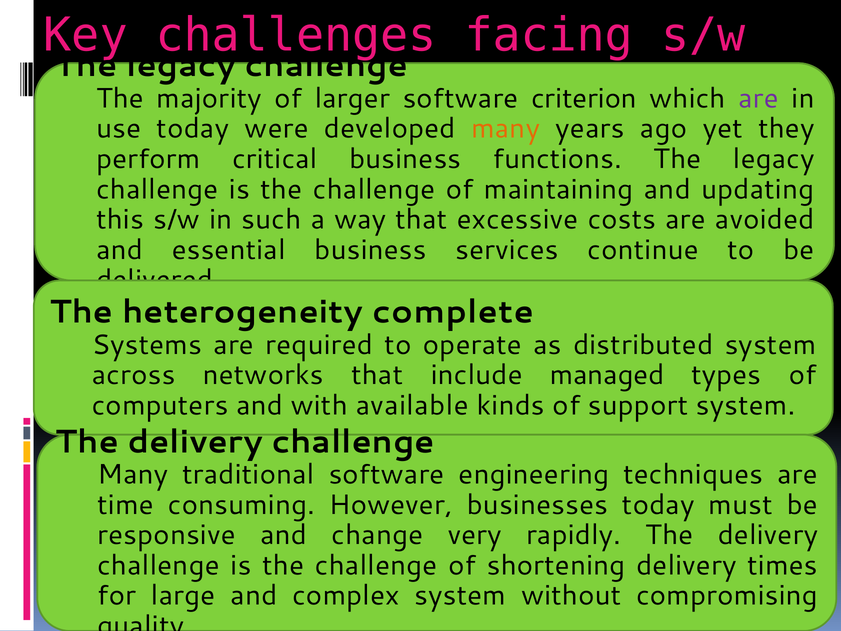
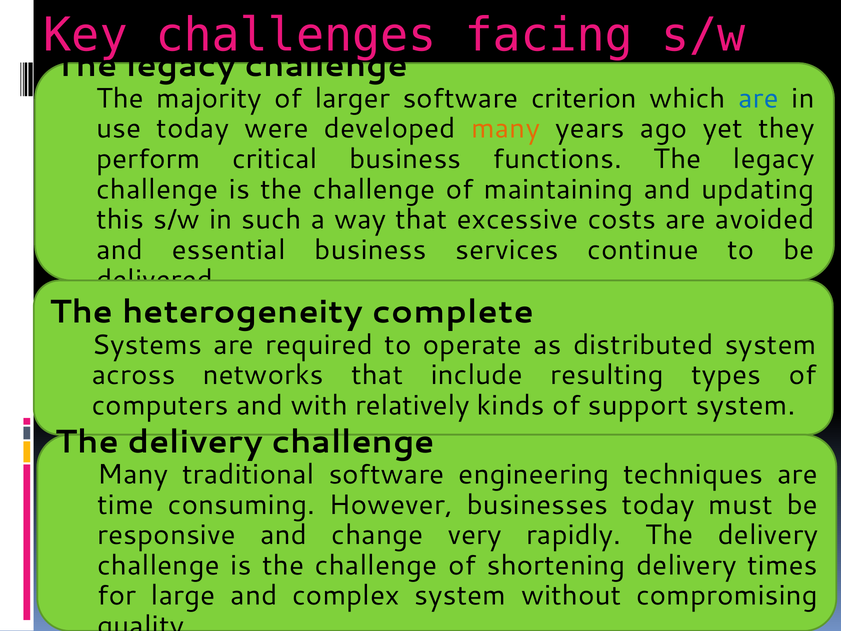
are at (759, 98) colour: purple -> blue
managed: managed -> resulting
available: available -> relatively
